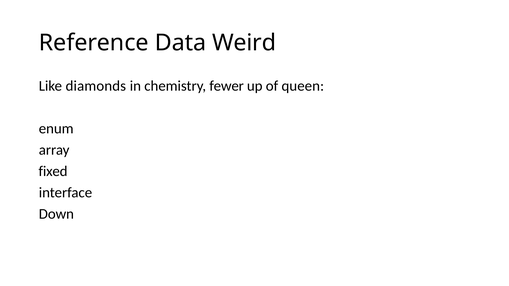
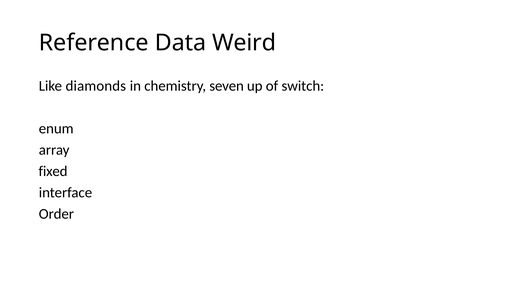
fewer: fewer -> seven
queen: queen -> switch
Down: Down -> Order
